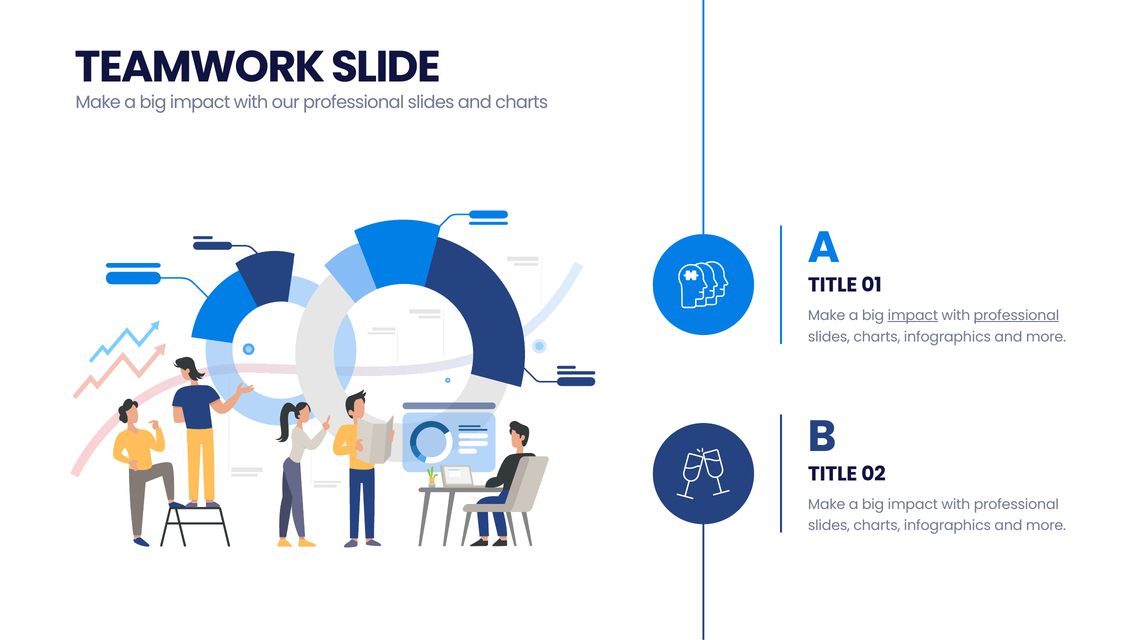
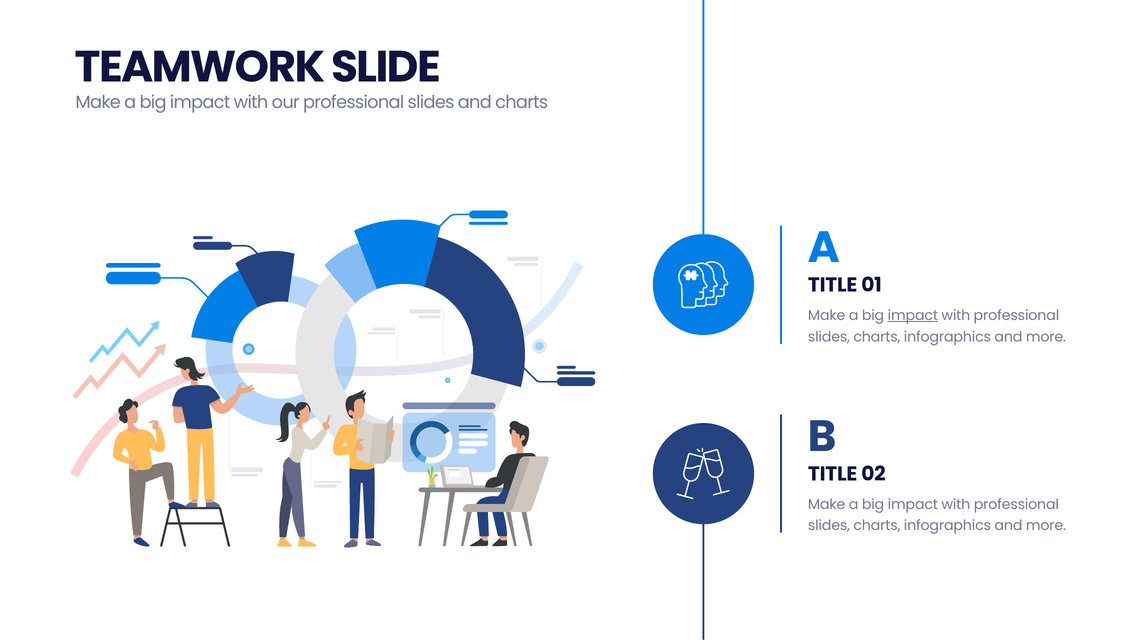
professional at (1016, 316) underline: present -> none
